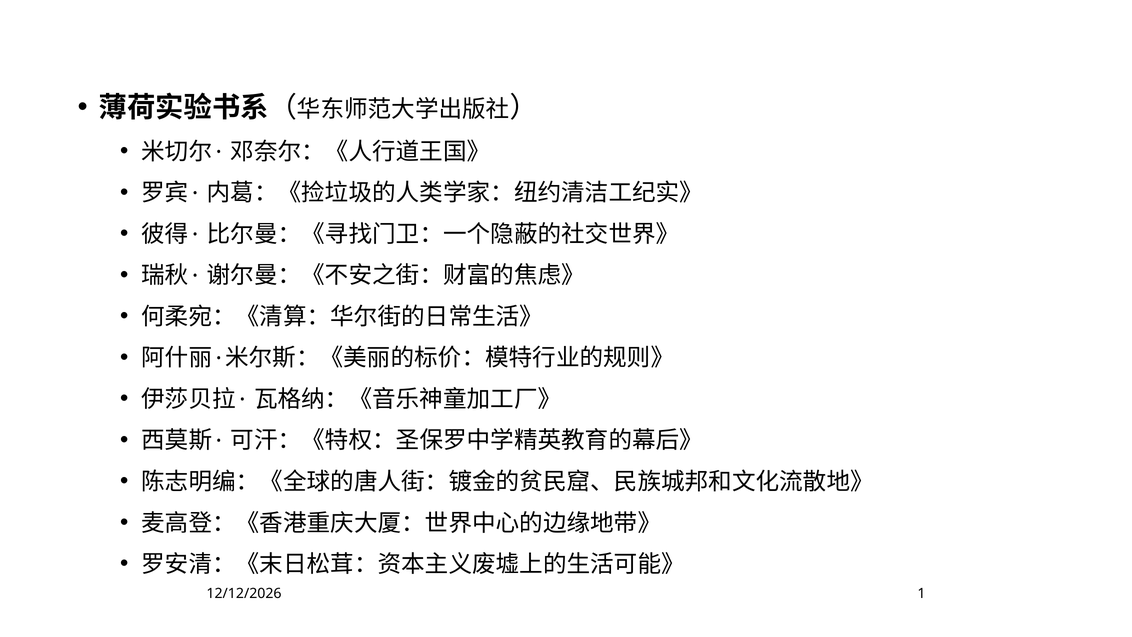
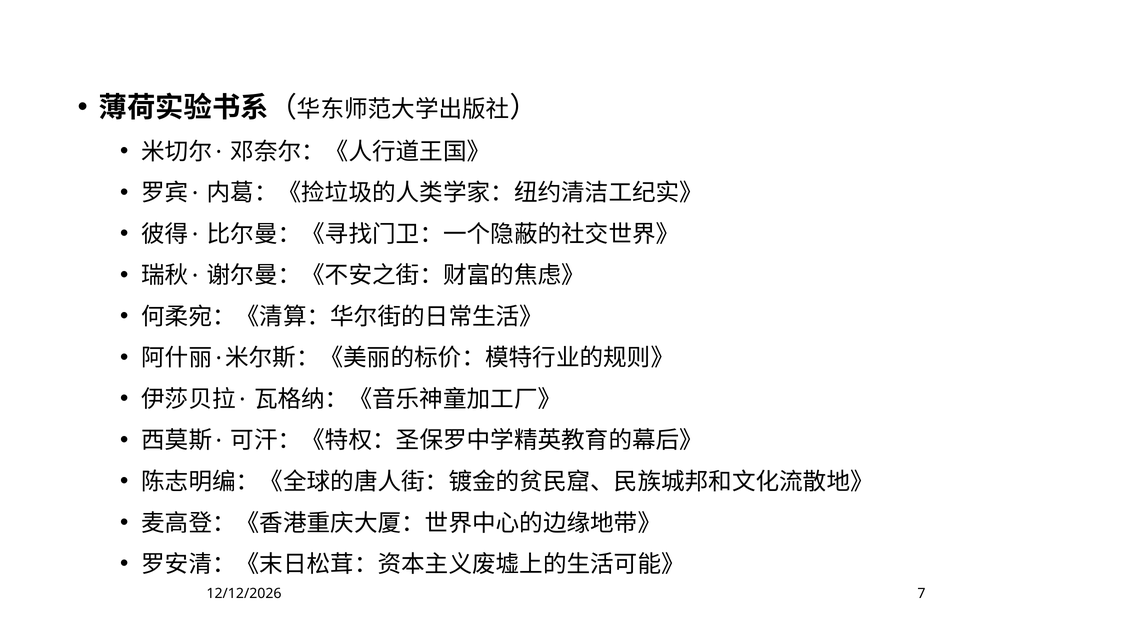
1: 1 -> 7
